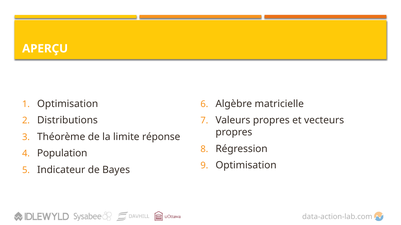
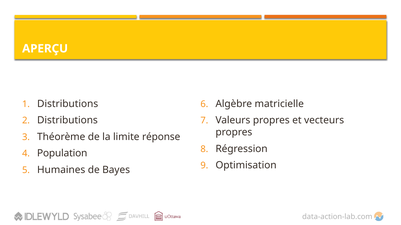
Optimisation at (68, 104): Optimisation -> Distributions
Indicateur: Indicateur -> Humaines
